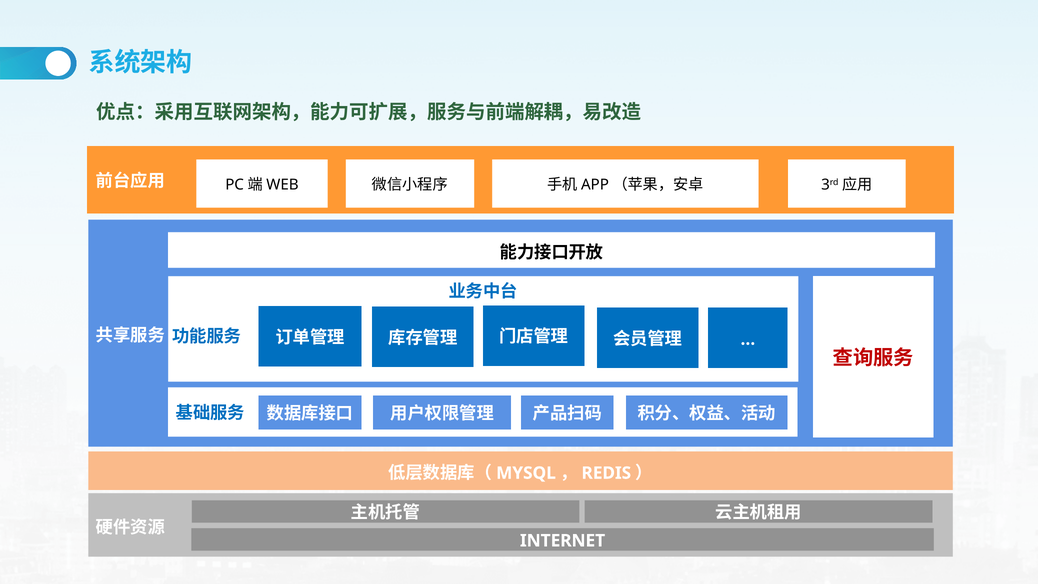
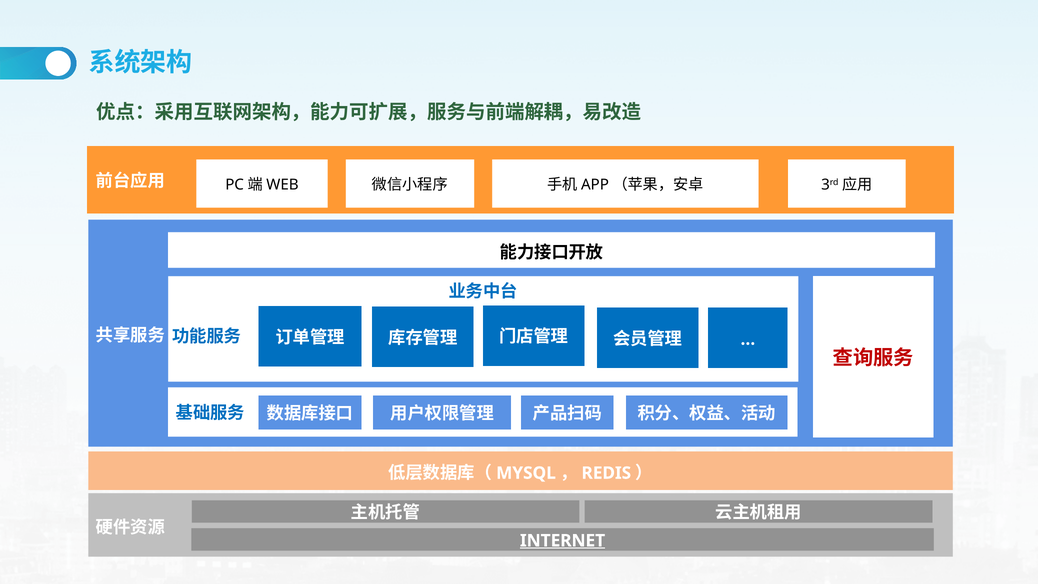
INTERNET underline: none -> present
